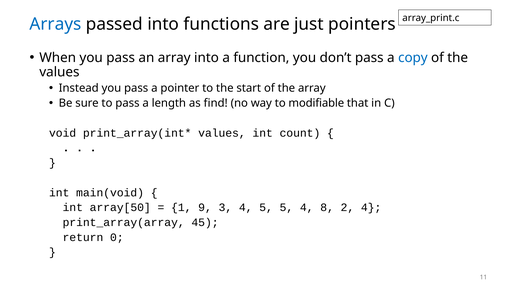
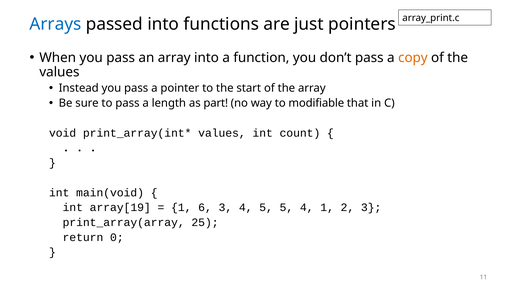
copy colour: blue -> orange
find: find -> part
array[50: array[50 -> array[19
9: 9 -> 6
4 8: 8 -> 1
2 4: 4 -> 3
45: 45 -> 25
